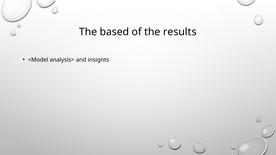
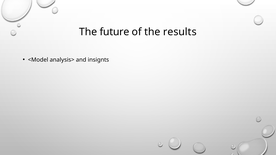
based: based -> future
